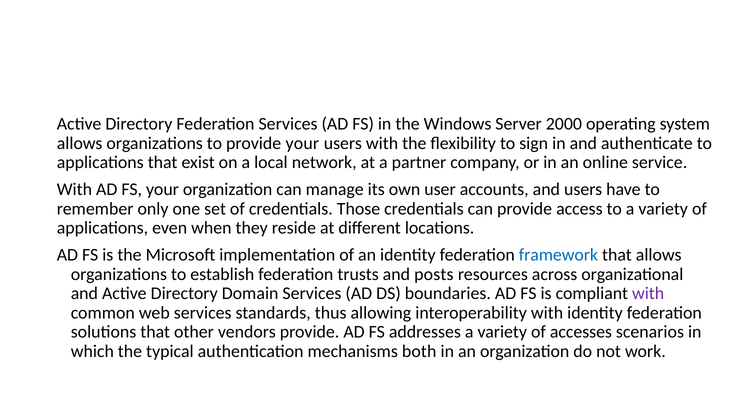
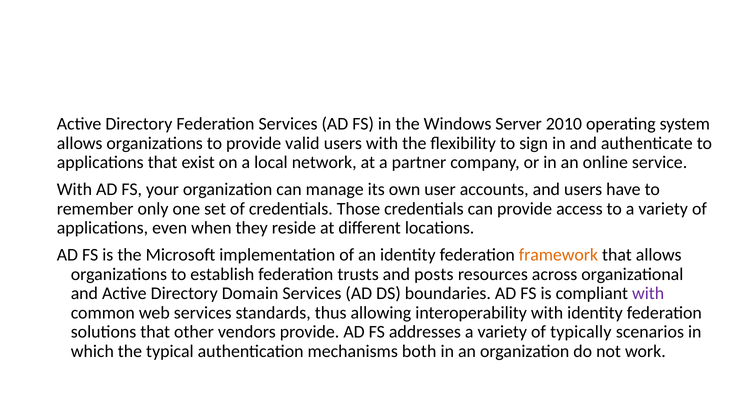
2000: 2000 -> 2010
provide your: your -> valid
framework colour: blue -> orange
accesses: accesses -> typically
